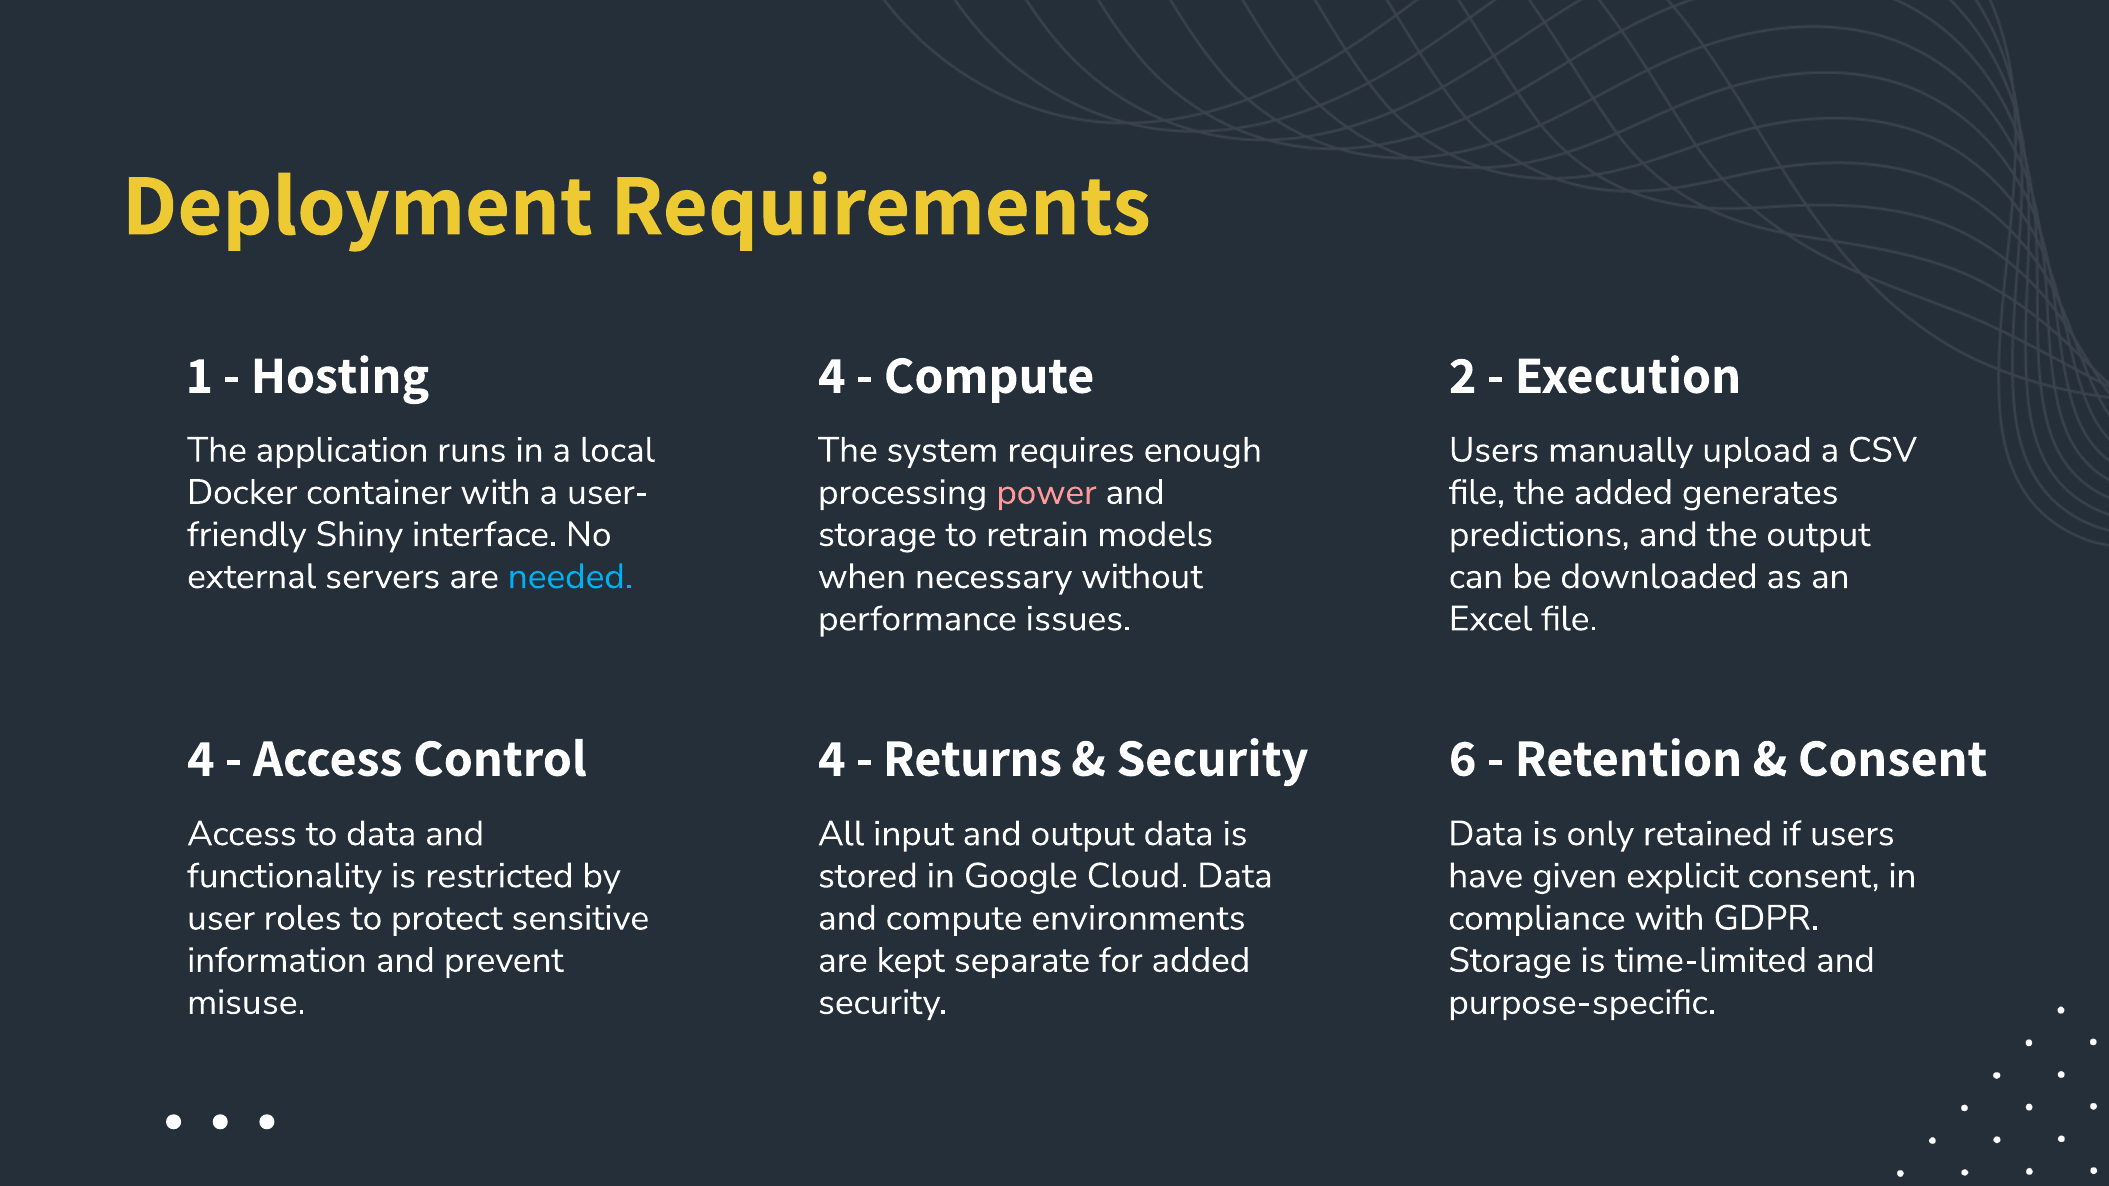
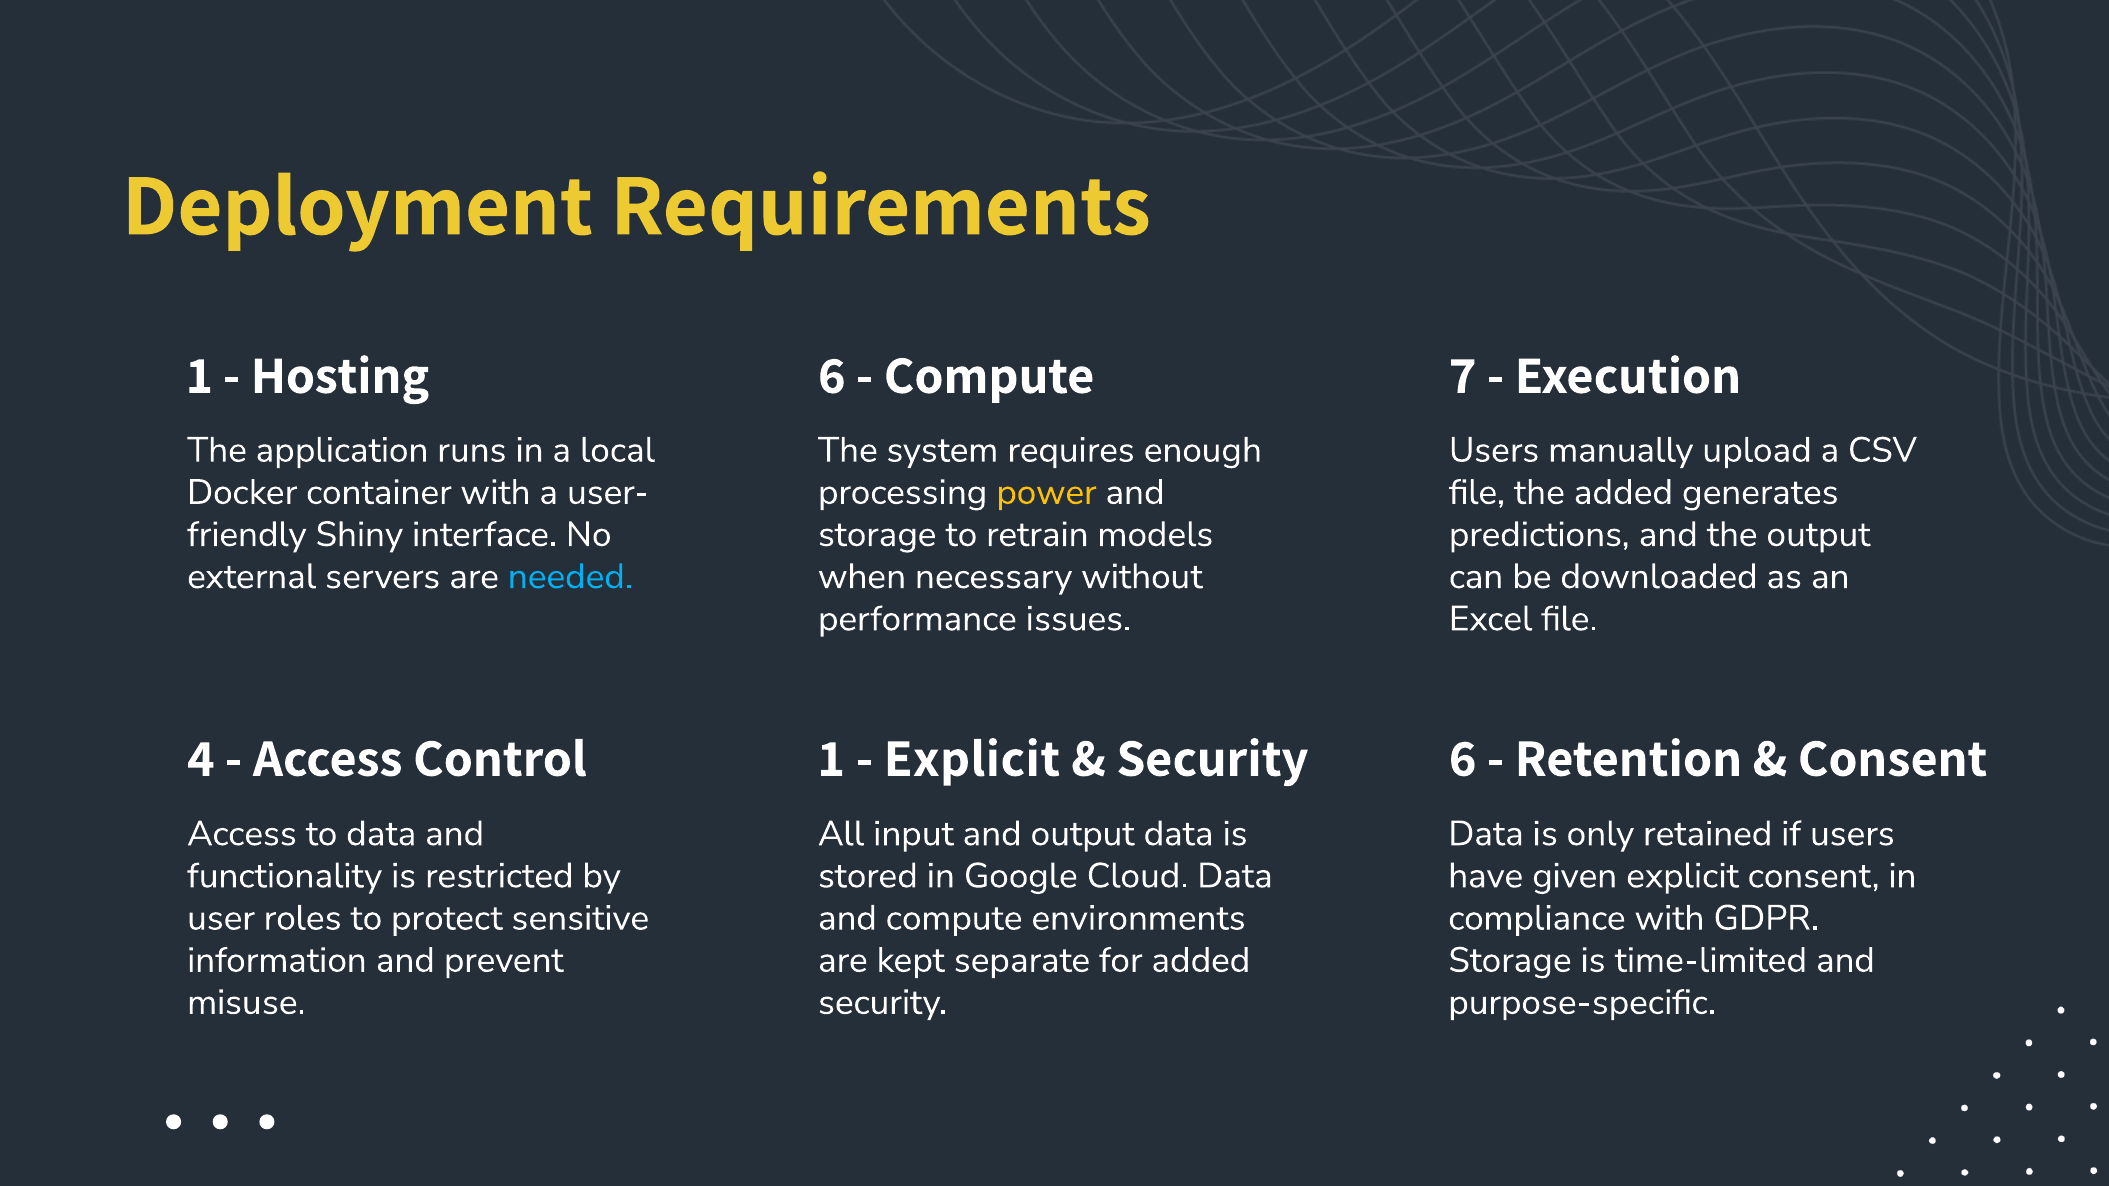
Hosting 4: 4 -> 6
2: 2 -> 7
power colour: pink -> yellow
Control 4: 4 -> 1
Returns at (972, 759): Returns -> Explicit
